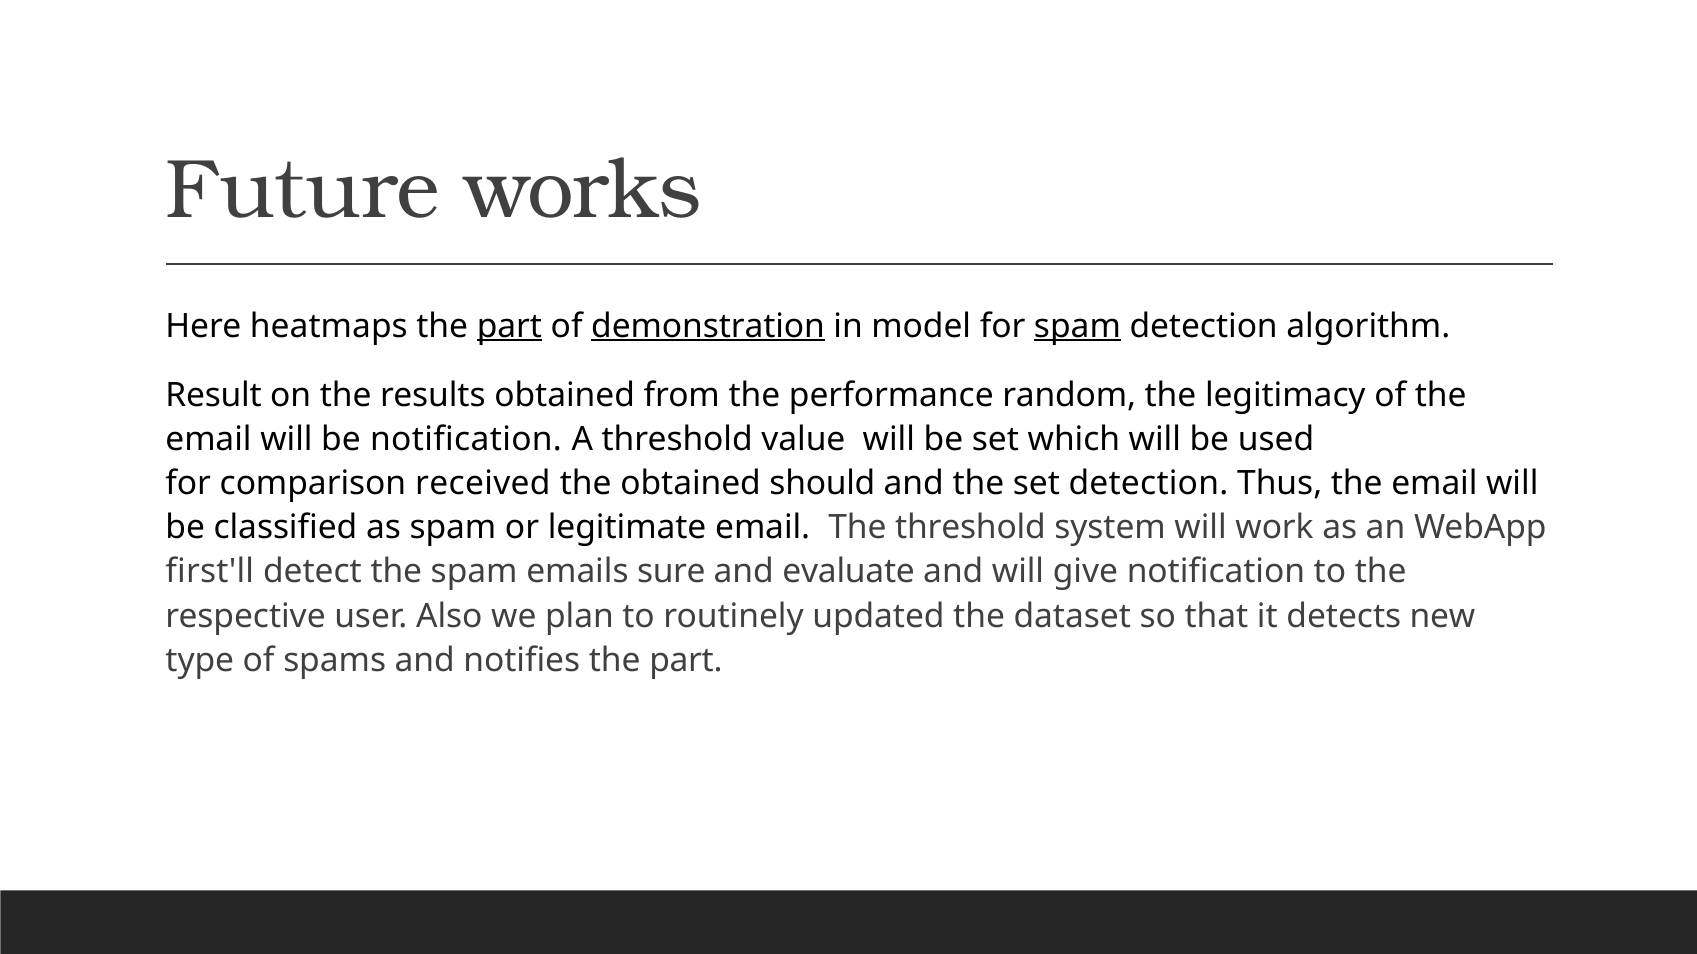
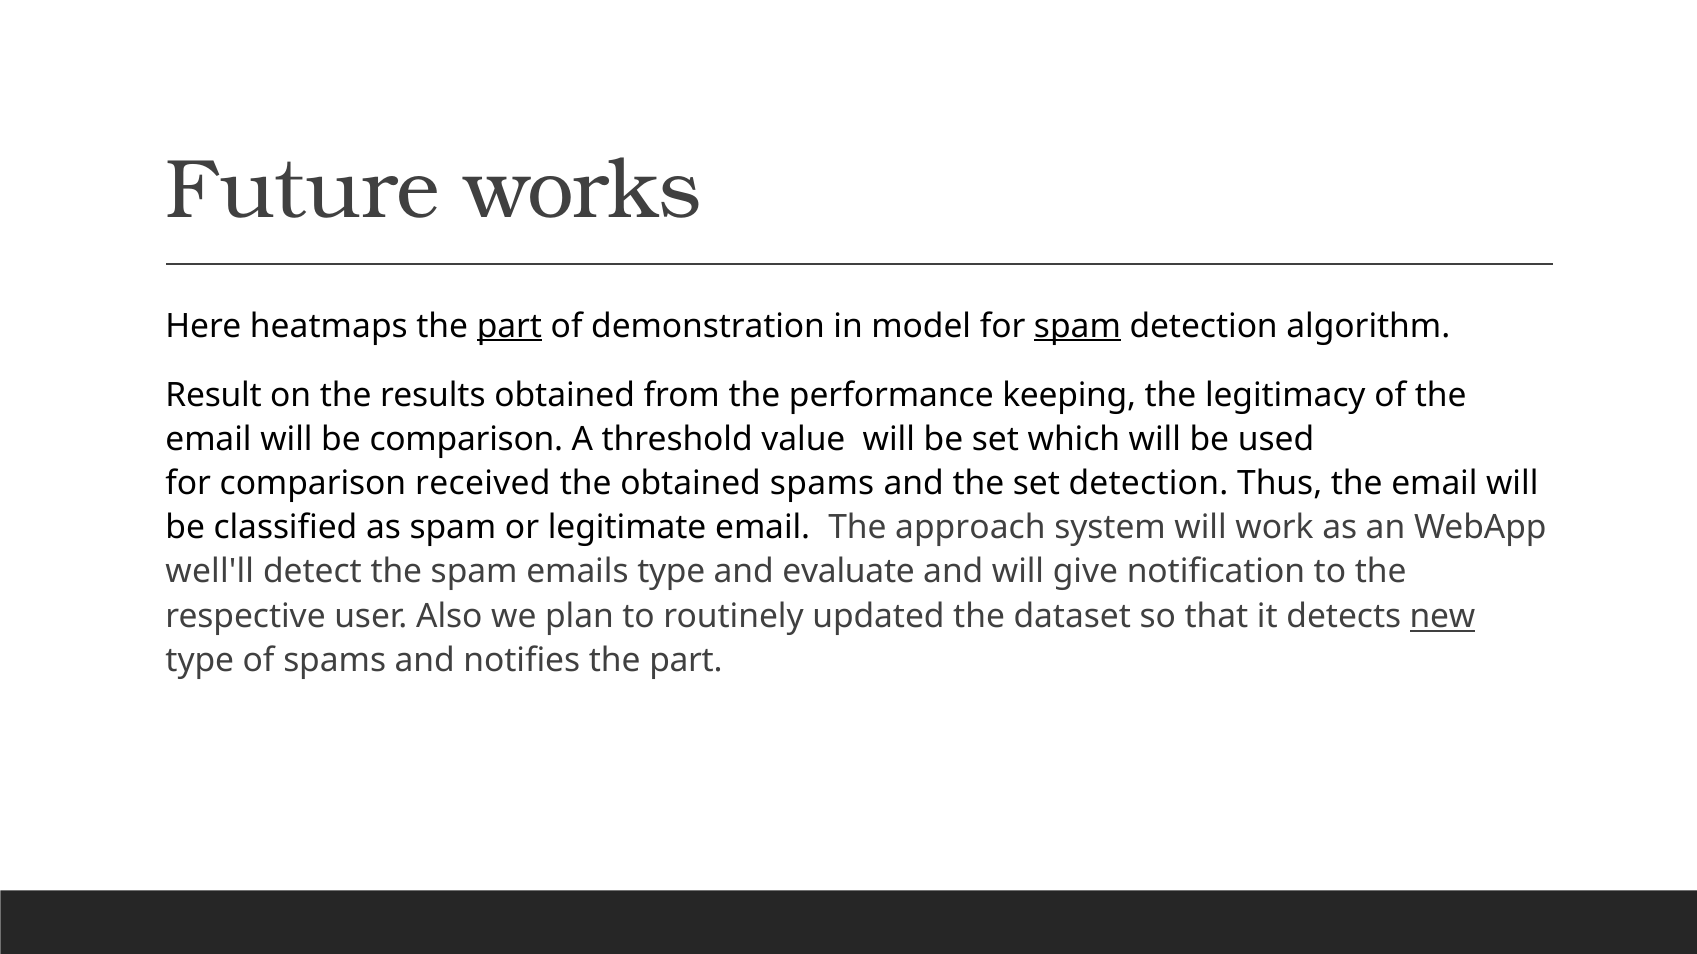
demonstration underline: present -> none
random: random -> keeping
be notification: notification -> comparison
obtained should: should -> spams
The threshold: threshold -> approach
first'll: first'll -> well'll
emails sure: sure -> type
new underline: none -> present
